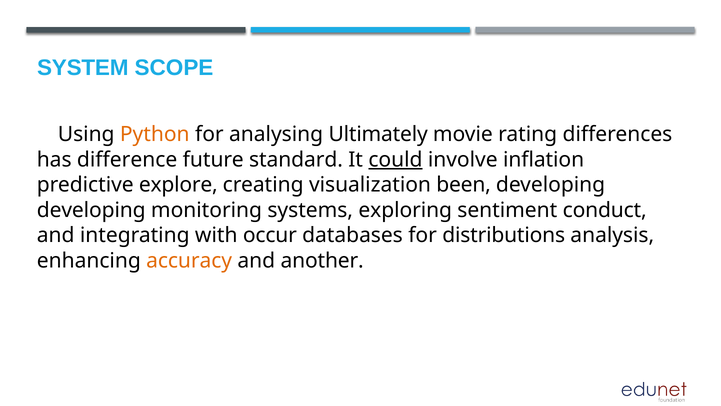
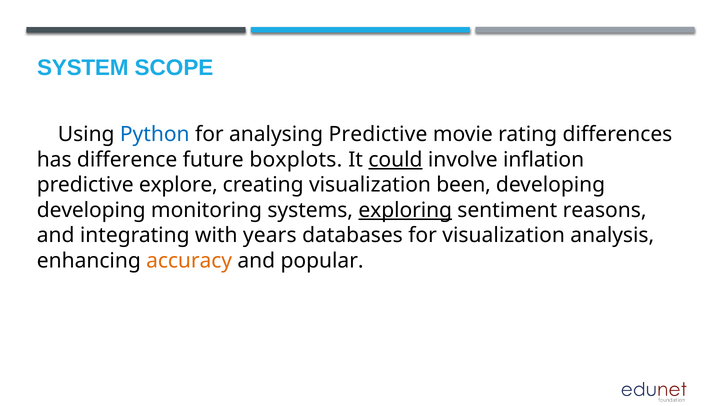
Python colour: orange -> blue
analysing Ultimately: Ultimately -> Predictive
standard: standard -> boxplots
exploring underline: none -> present
conduct: conduct -> reasons
occur: occur -> years
for distributions: distributions -> visualization
another: another -> popular
